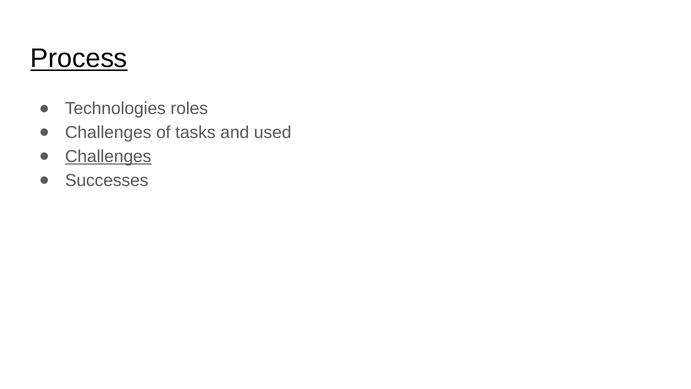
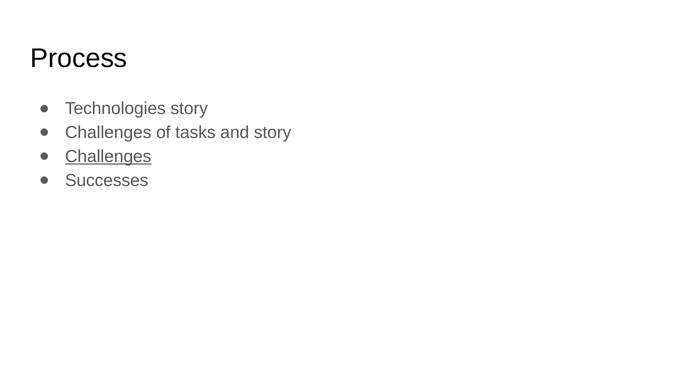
Process underline: present -> none
Technologies roles: roles -> story
and used: used -> story
